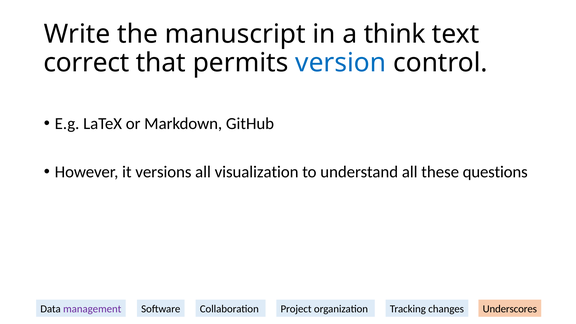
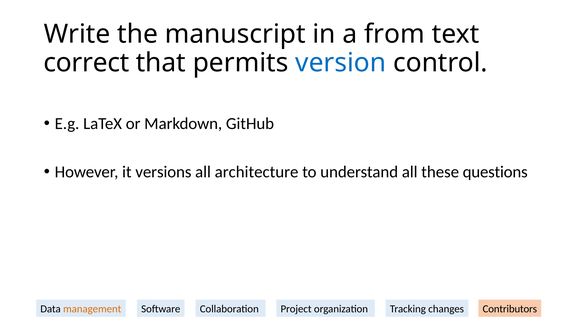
think: think -> from
visualization: visualization -> architecture
management colour: purple -> orange
Underscores: Underscores -> Contributors
